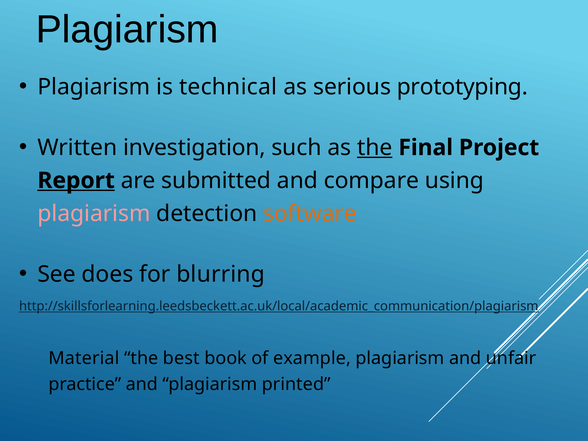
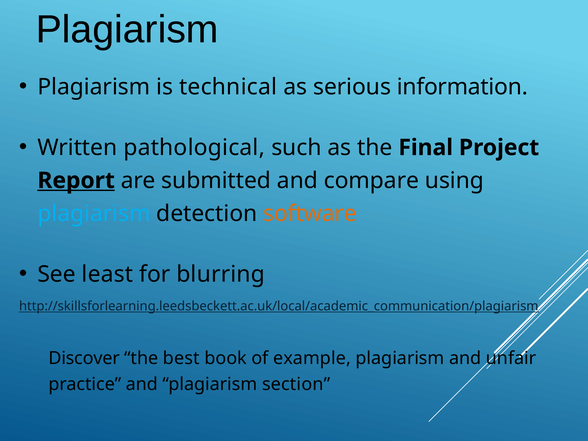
prototyping: prototyping -> information
investigation: investigation -> pathological
the at (375, 148) underline: present -> none
plagiarism at (94, 213) colour: pink -> light blue
does: does -> least
Material: Material -> Discover
printed: printed -> section
